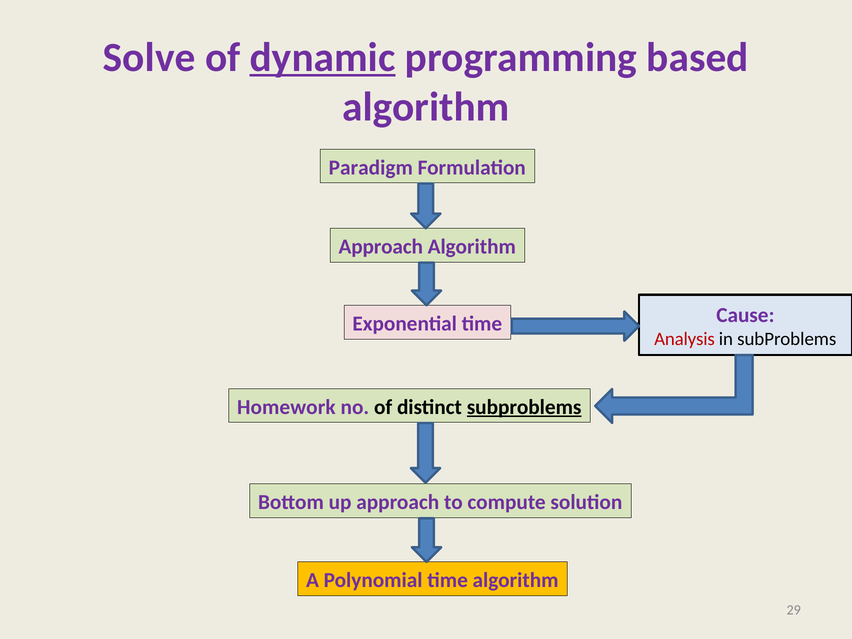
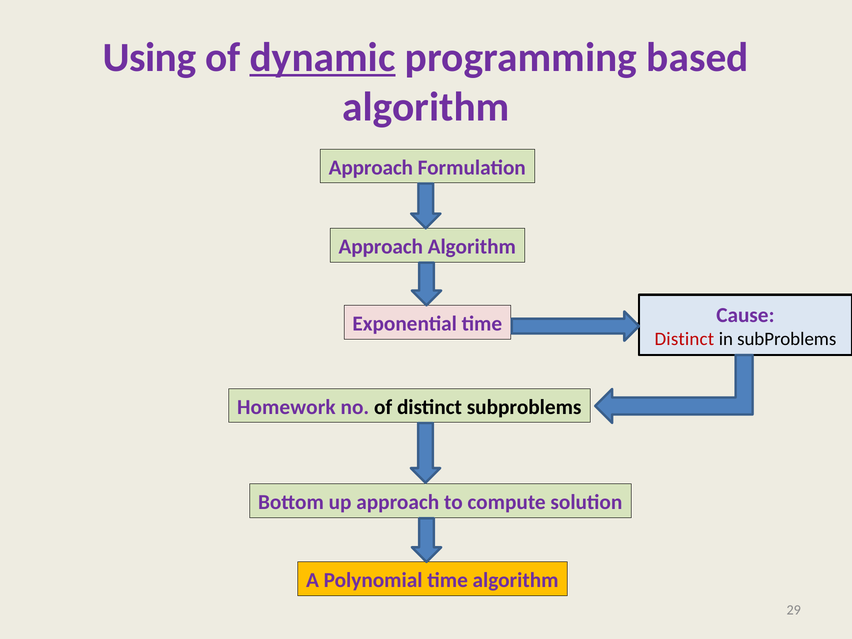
Solve: Solve -> Using
Paradigm at (371, 168): Paradigm -> Approach
Analysis at (685, 339): Analysis -> Distinct
subproblems at (524, 407) underline: present -> none
